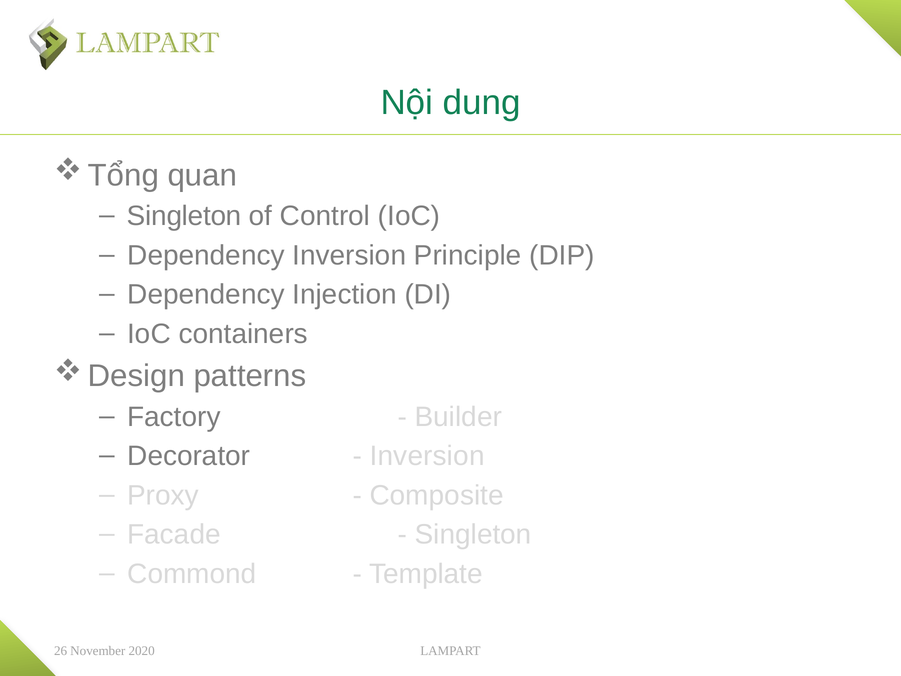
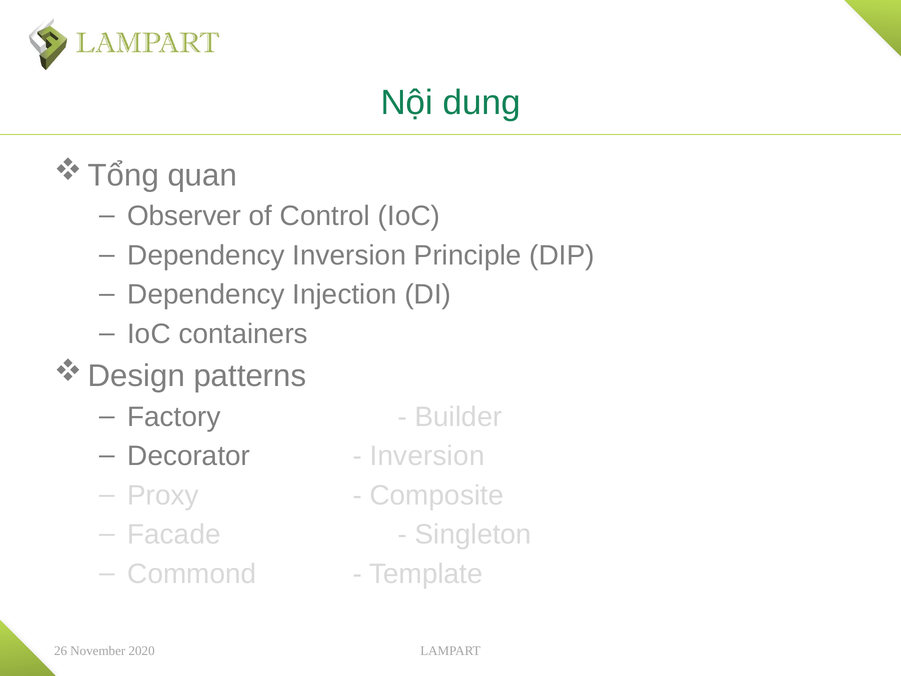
Singleton at (184, 216): Singleton -> Observer
